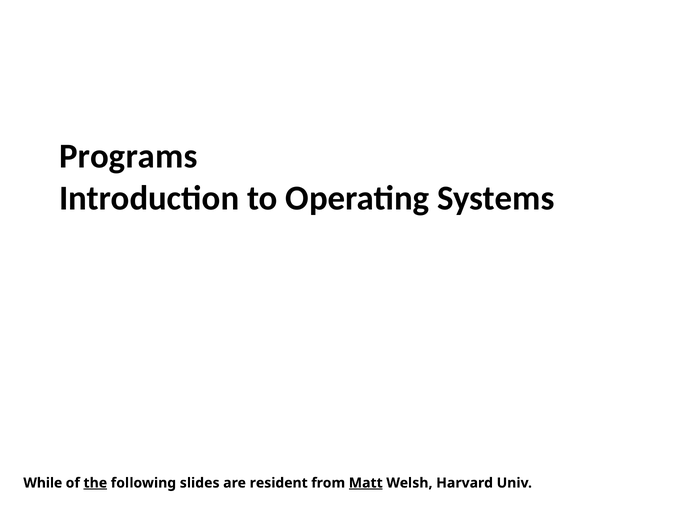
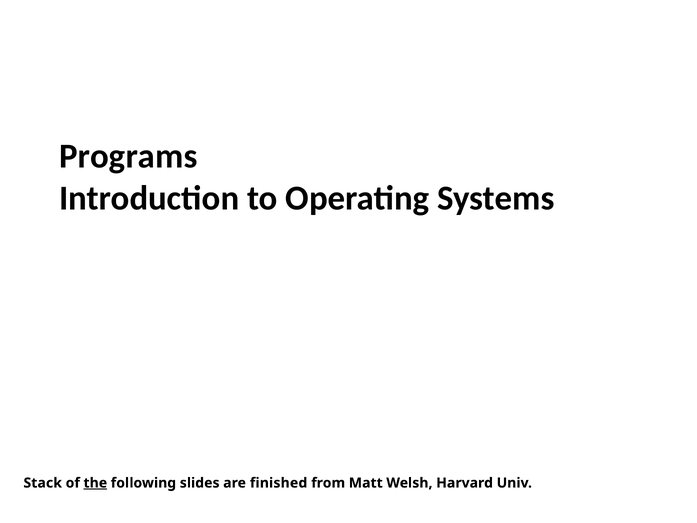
While: While -> Stack
resident: resident -> finished
Matt underline: present -> none
